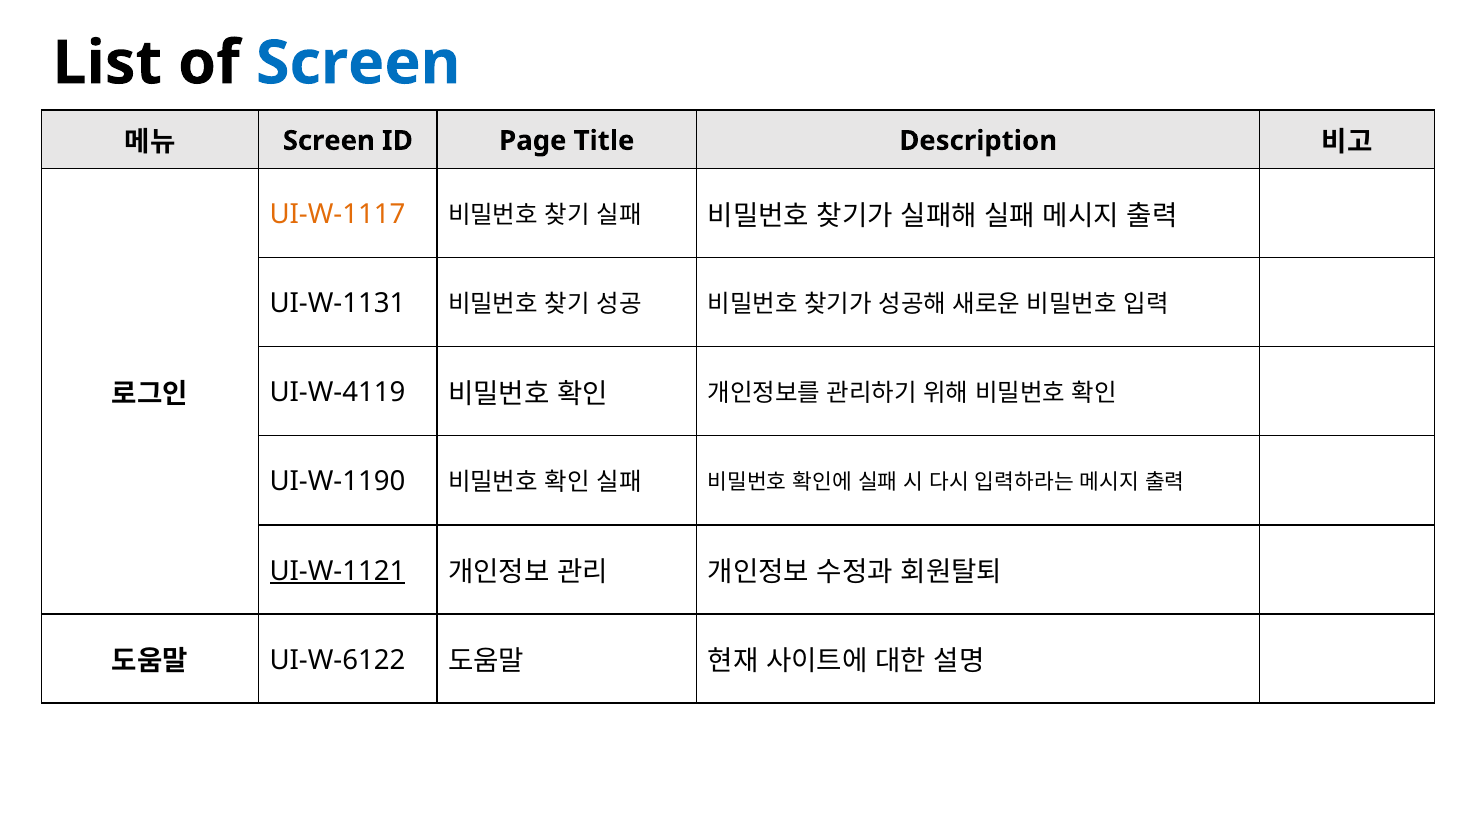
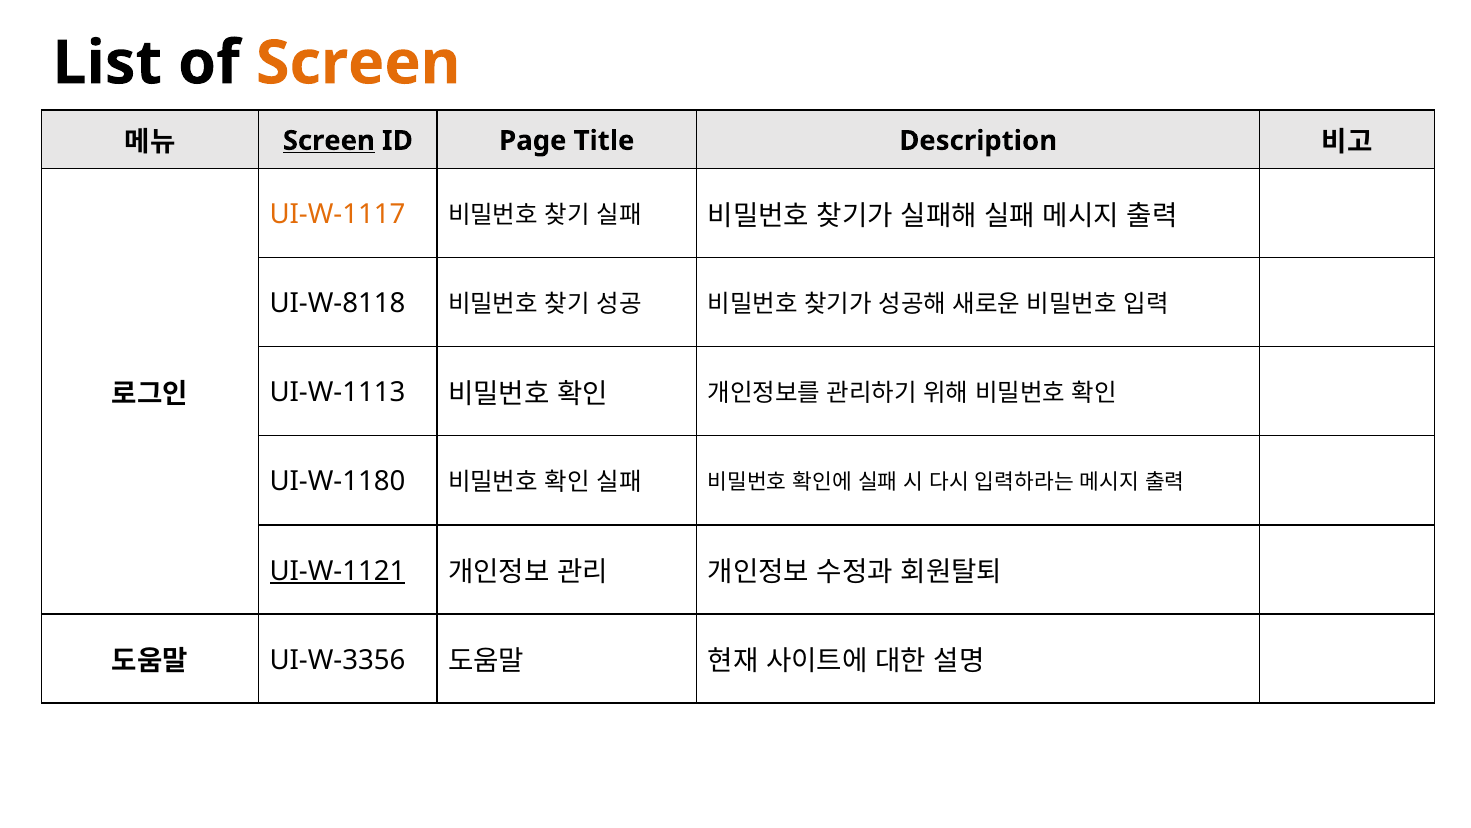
Screen at (358, 63) colour: blue -> orange
Screen at (329, 141) underline: none -> present
UI-W-1131: UI-W-1131 -> UI-W-8118
UI-W-4119: UI-W-4119 -> UI-W-1113
UI-W-1190: UI-W-1190 -> UI-W-1180
UI-W-6122: UI-W-6122 -> UI-W-3356
